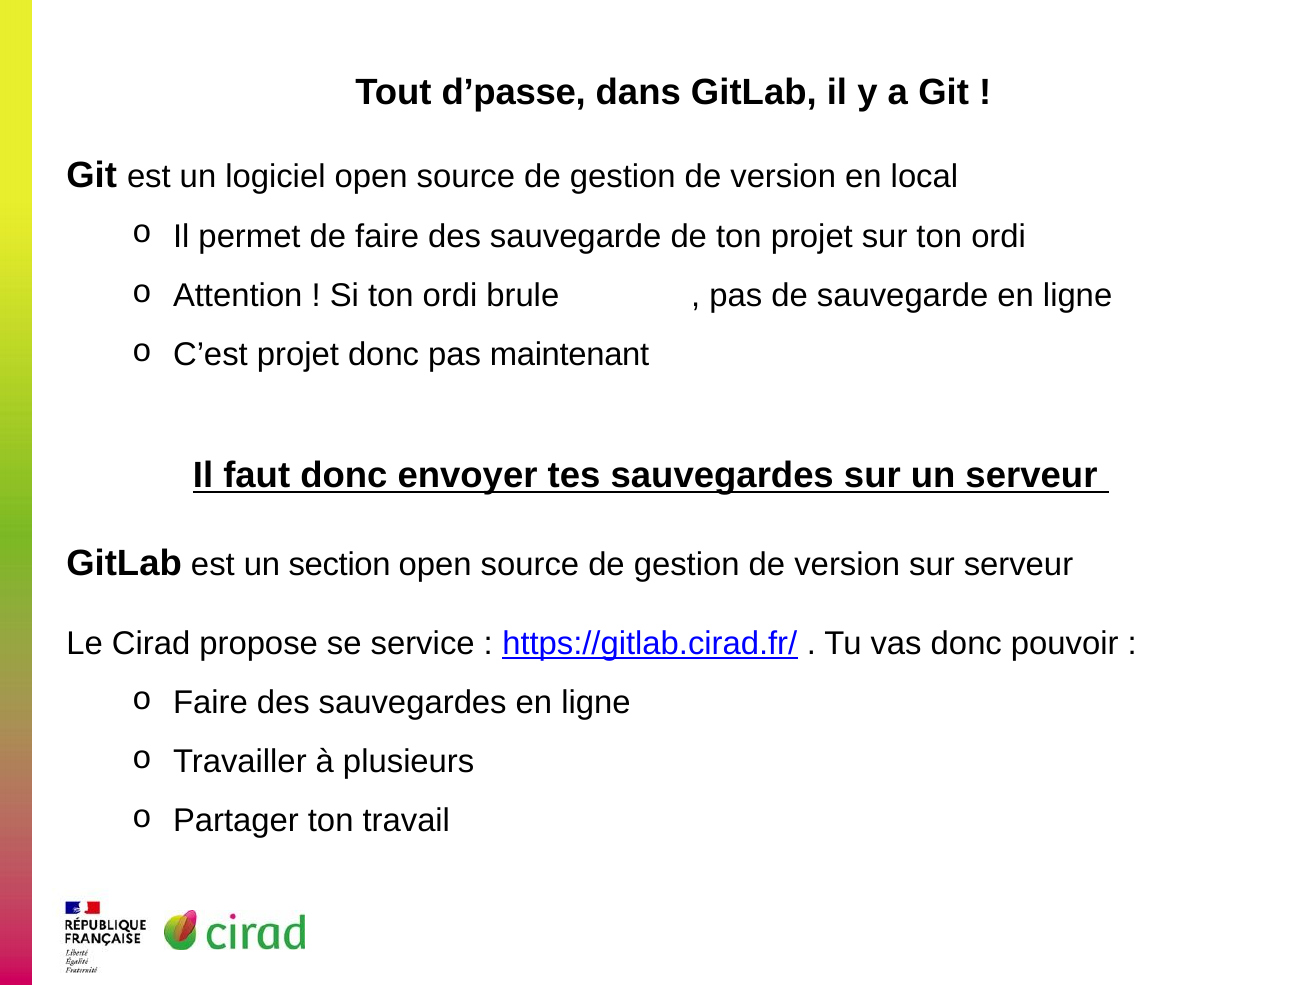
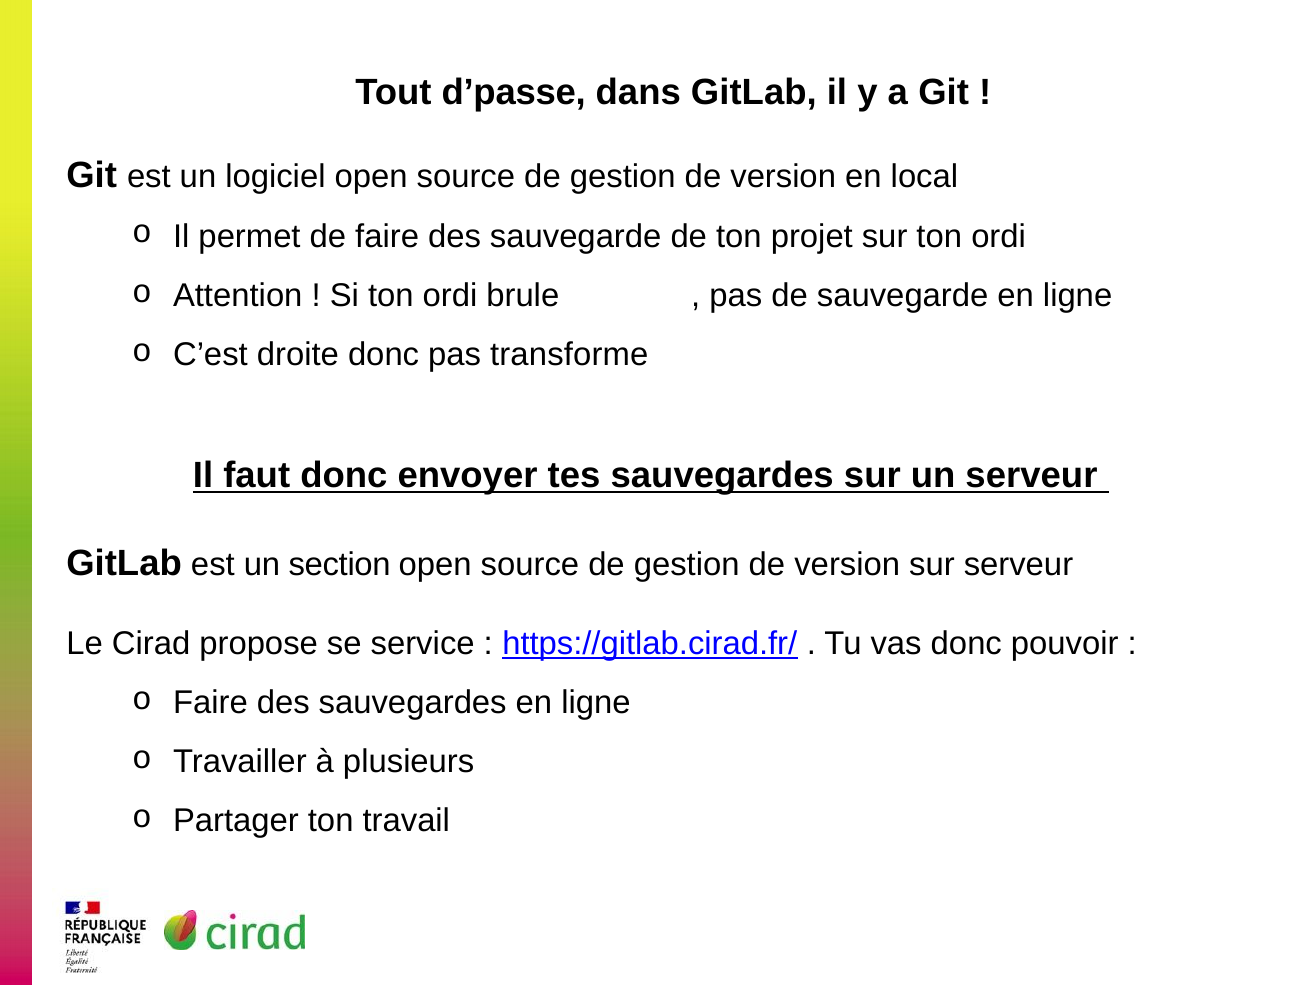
C’est projet: projet -> droite
maintenant: maintenant -> transforme
